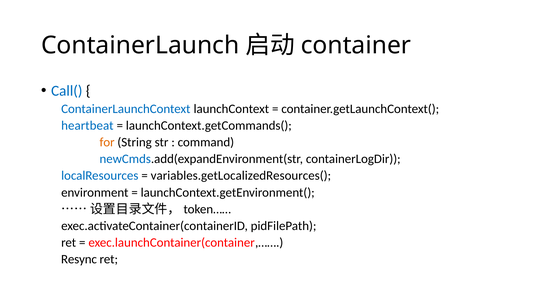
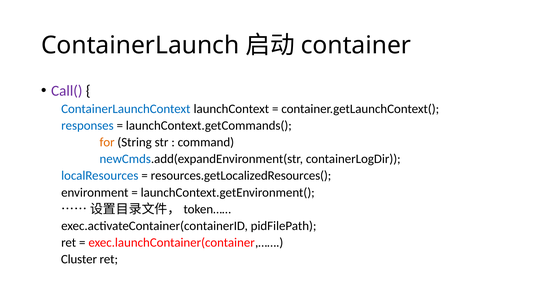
Call( colour: blue -> purple
heartbeat: heartbeat -> responses
variables.getLocalizedResources(: variables.getLocalizedResources( -> resources.getLocalizedResources(
Resync: Resync -> Cluster
